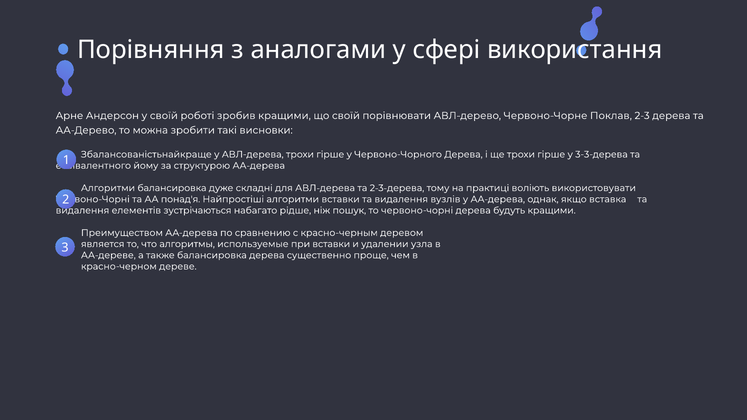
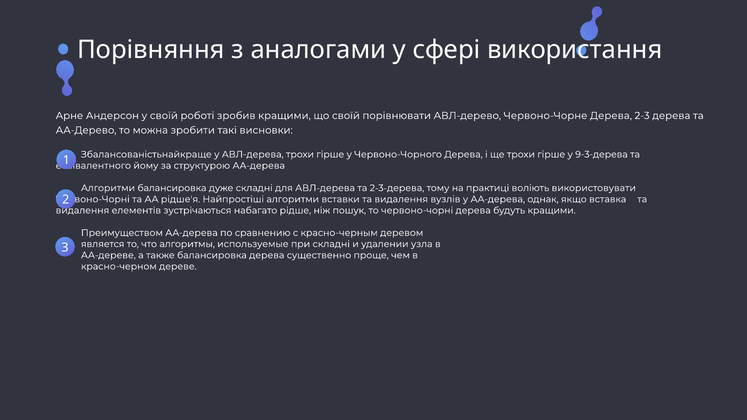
Червоно-Чорне Поклав: Поклав -> Дерева
3-3-дерева: 3-3-дерева -> 9-3-дерева
понад'я: понад'я -> рідше'я
при вставки: вставки -> складні
